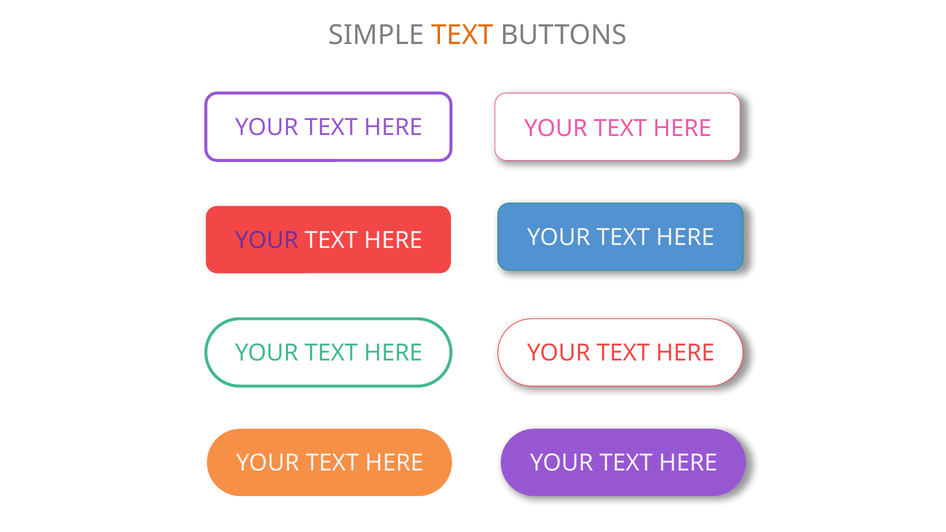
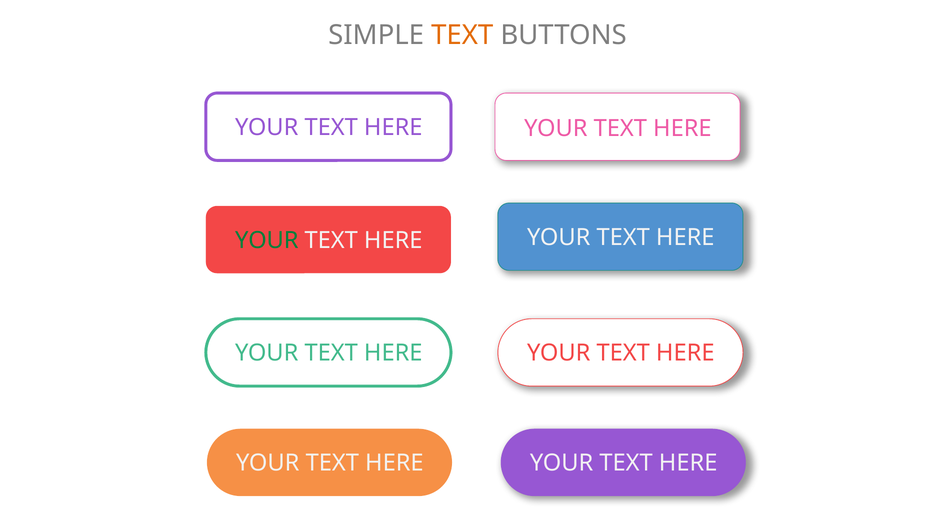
YOUR at (267, 240) colour: purple -> green
